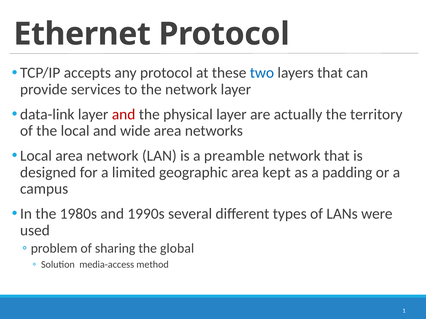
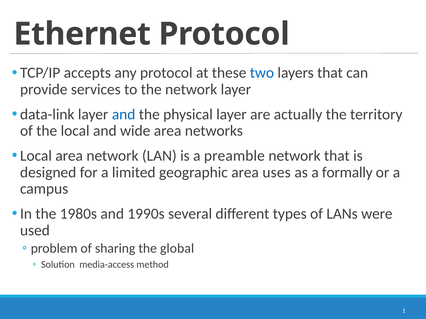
and at (124, 114) colour: red -> blue
kept: kept -> uses
padding: padding -> formally
